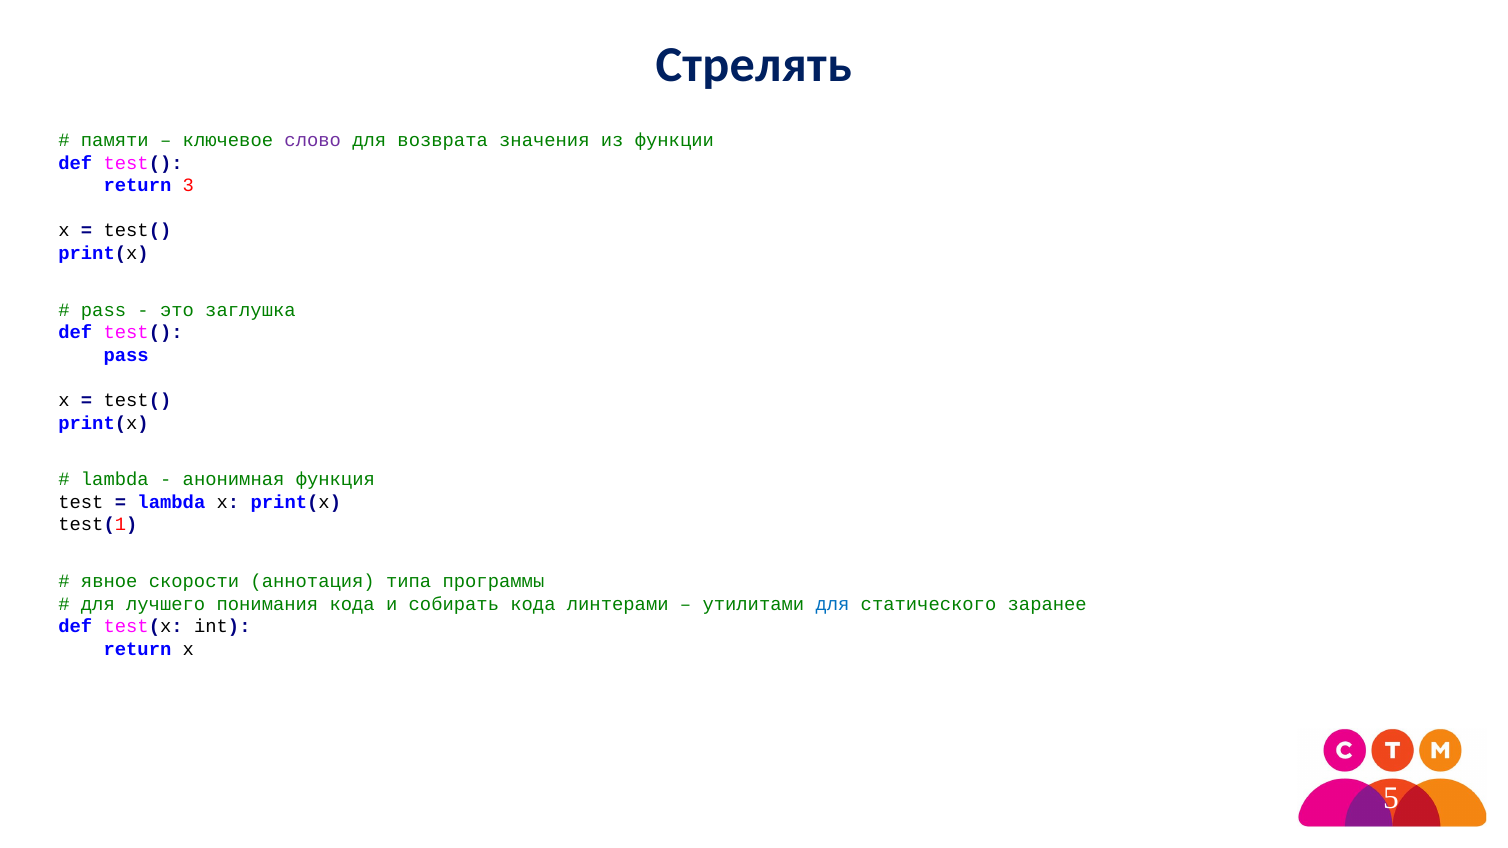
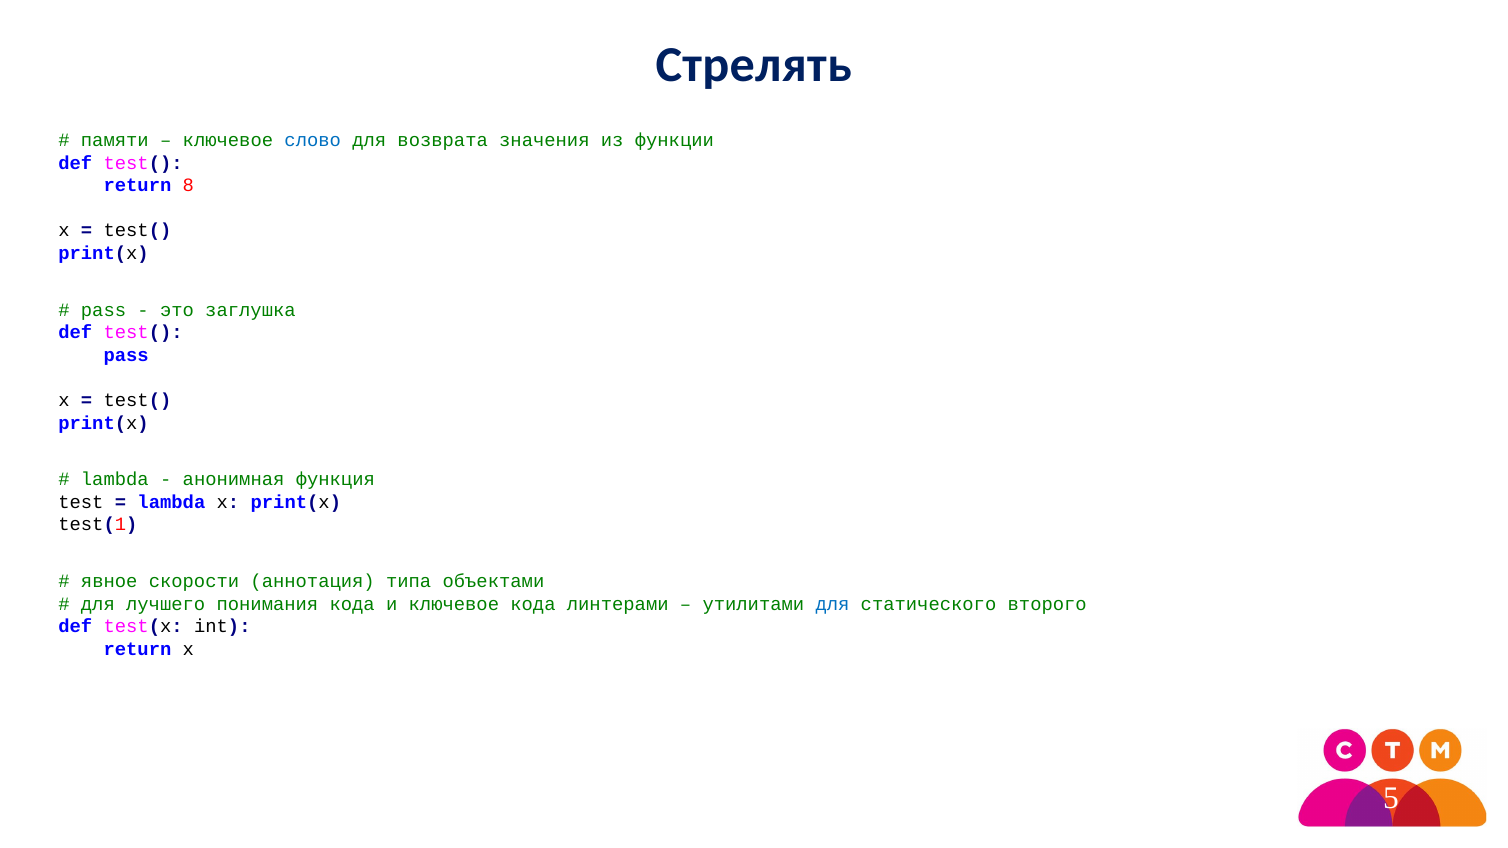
слово colour: purple -> blue
3: 3 -> 8
программы: программы -> объектами
и собирать: собирать -> ключевое
заранее: заранее -> второго
